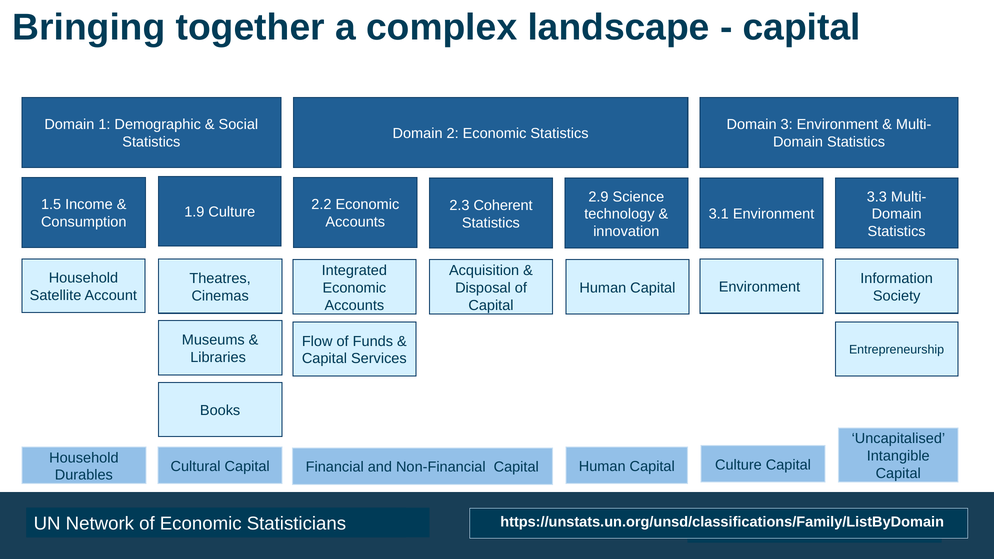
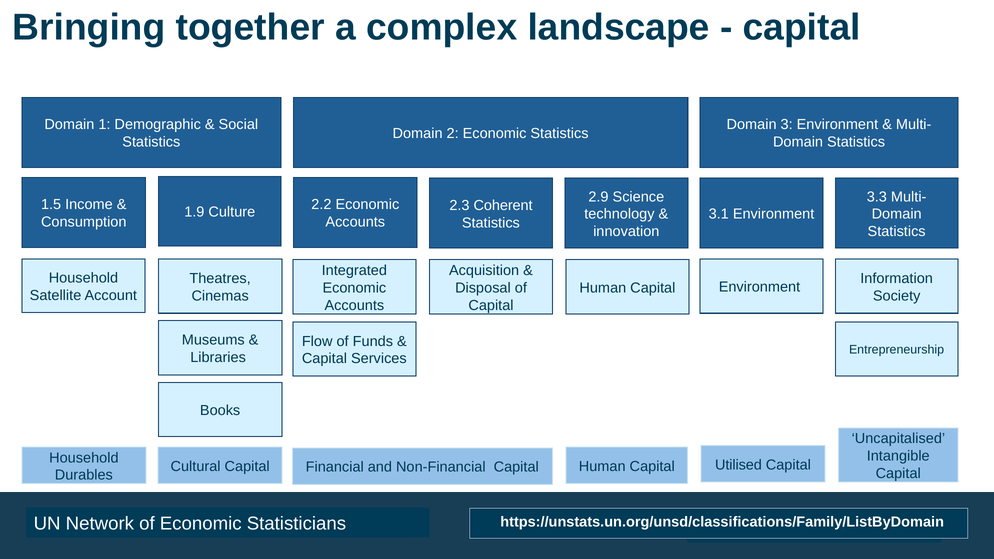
Capital Culture: Culture -> Utilised
